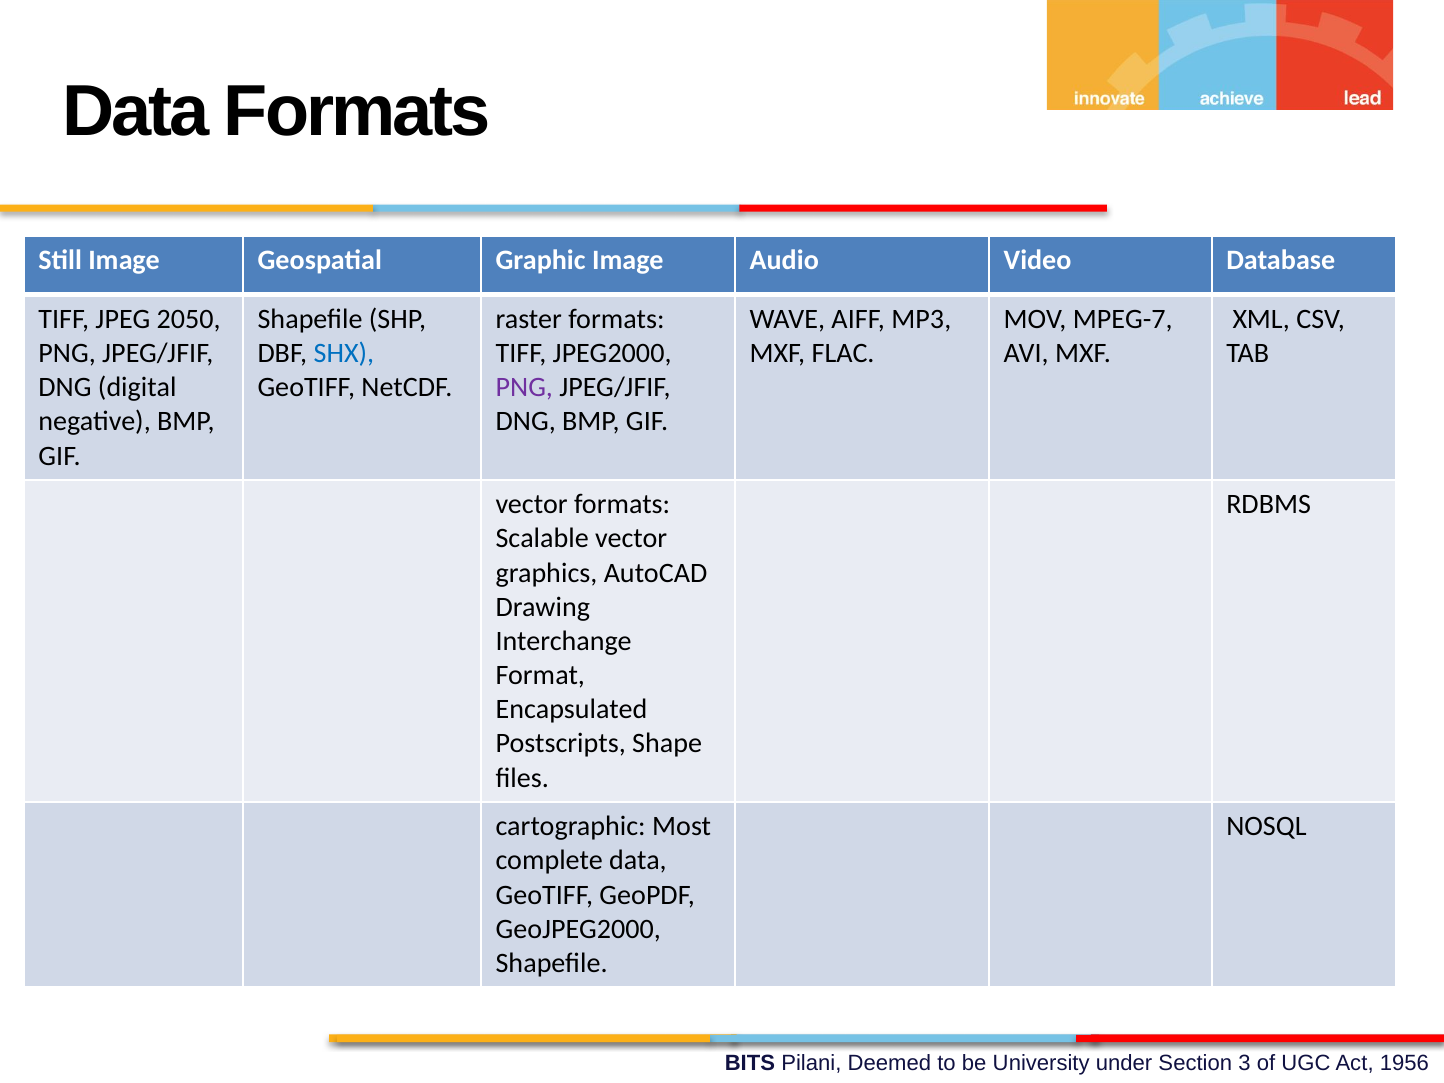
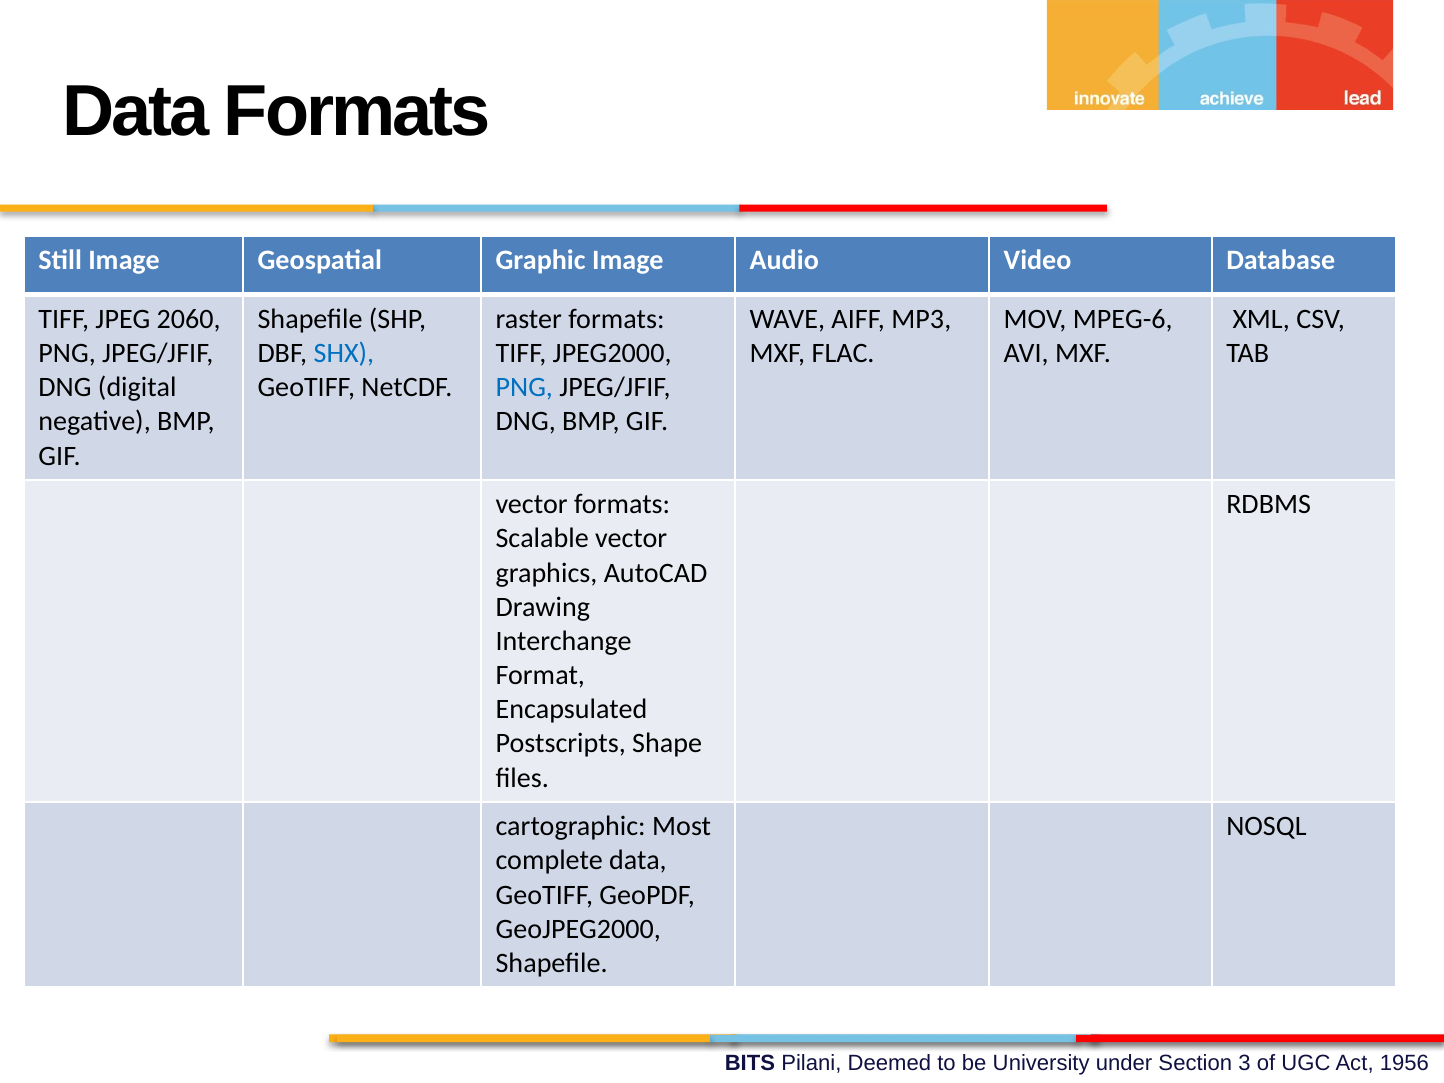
2050: 2050 -> 2060
MPEG-7: MPEG-7 -> MPEG-6
PNG at (524, 387) colour: purple -> blue
